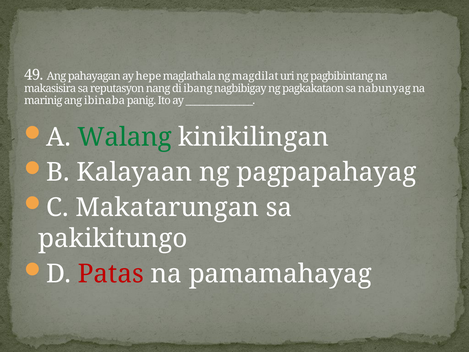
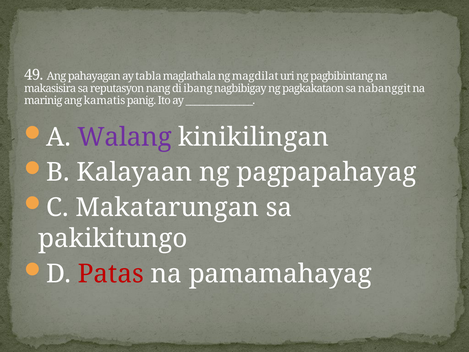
hepe: hepe -> tabla
nabunyag: nabunyag -> nabanggit
ibinaba: ibinaba -> kamatis
Walang colour: green -> purple
